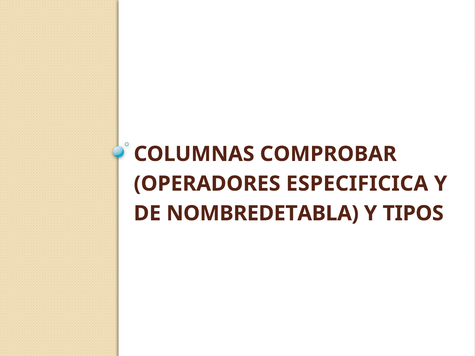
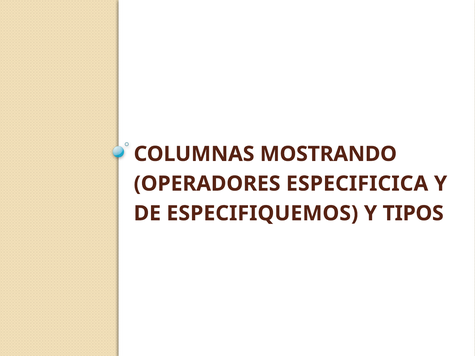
COMPROBAR: COMPROBAR -> MOSTRANDO
NOMBREDETABLA: NOMBREDETABLA -> ESPECIFIQUEMOS
